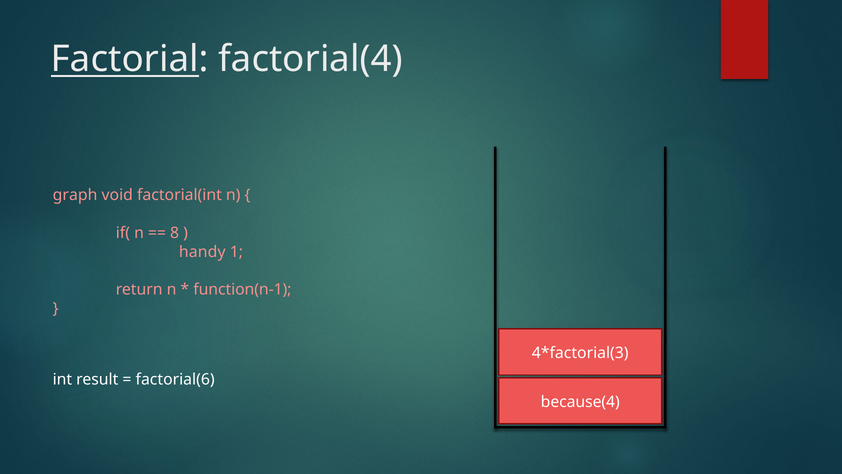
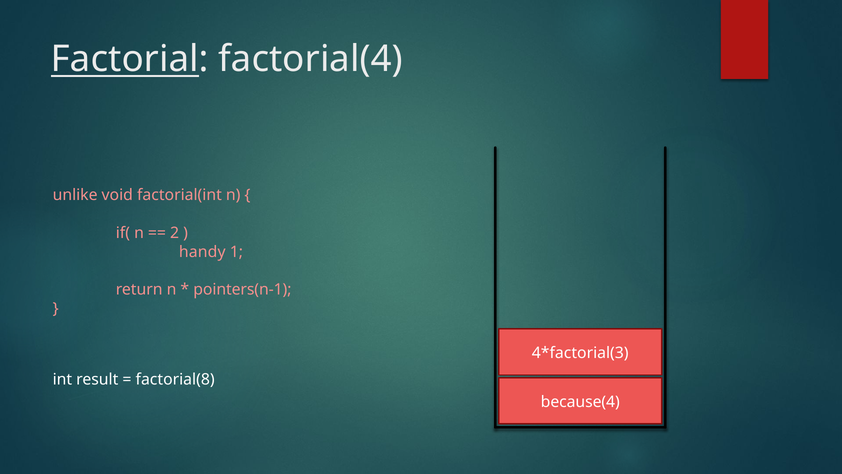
graph: graph -> unlike
8: 8 -> 2
function(n-1: function(n-1 -> pointers(n-1
factorial(6: factorial(6 -> factorial(8
